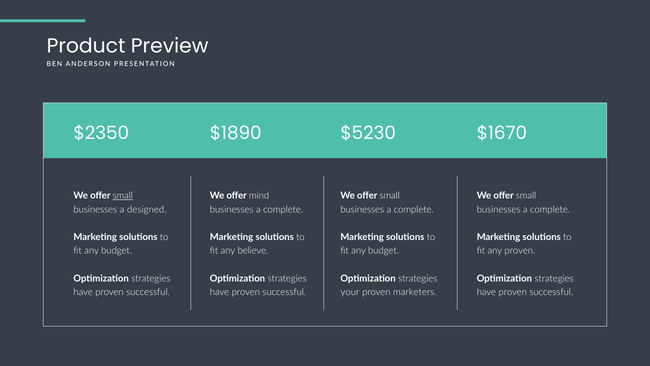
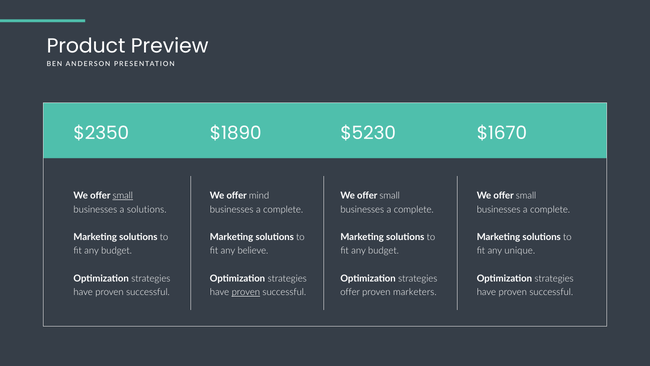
a designed: designed -> solutions
any proven: proven -> unique
proven at (246, 292) underline: none -> present
your at (350, 292): your -> offer
